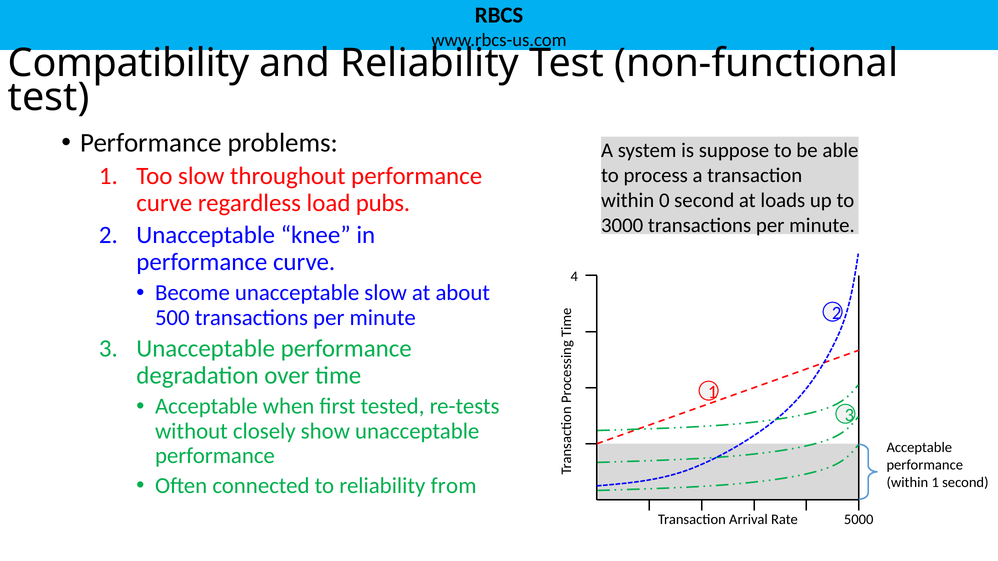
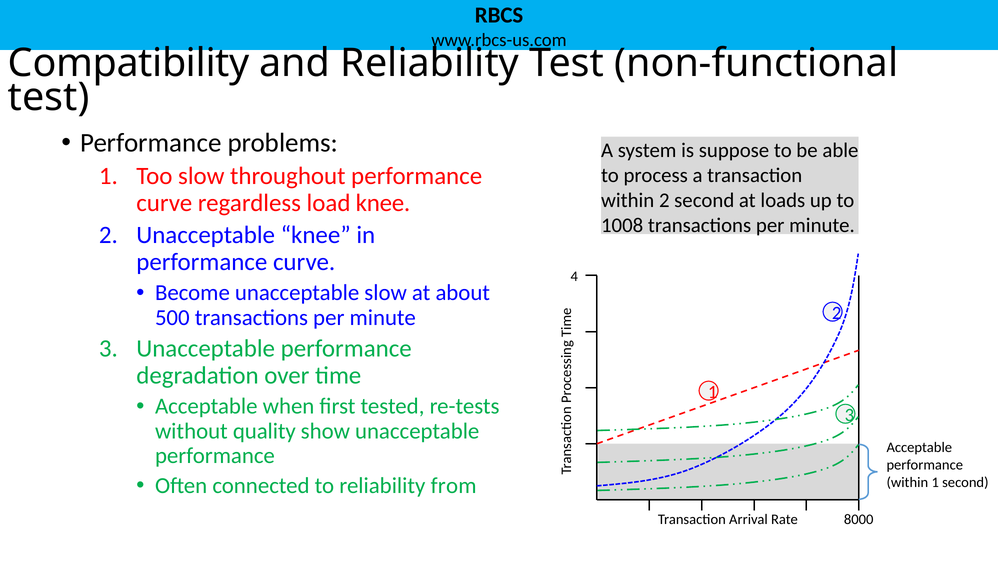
within 0: 0 -> 2
load pubs: pubs -> knee
3000: 3000 -> 1008
closely: closely -> quality
5000: 5000 -> 8000
